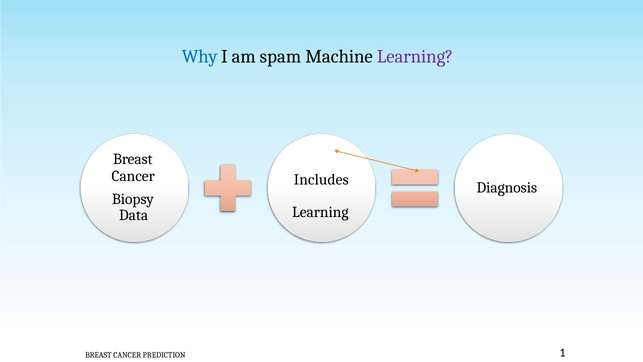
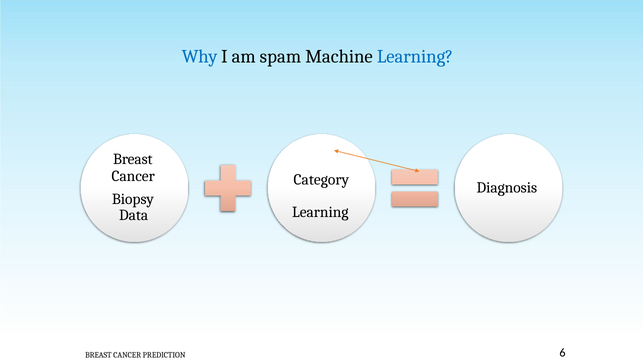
Learning at (415, 56) colour: purple -> blue
Includes: Includes -> Category
1: 1 -> 6
